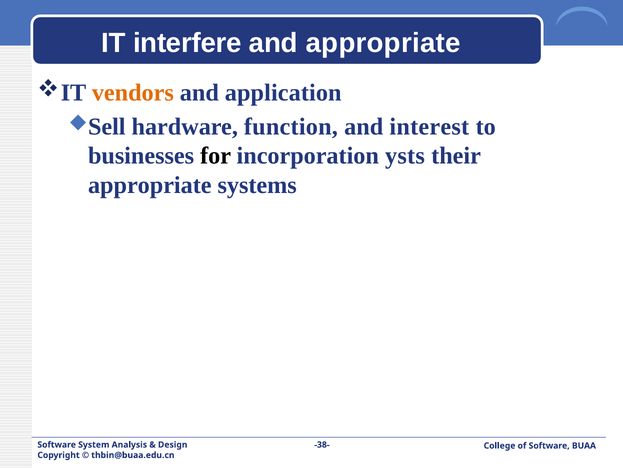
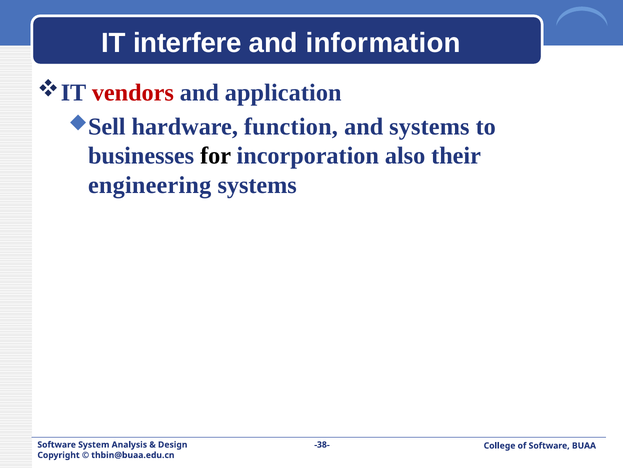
and appropriate: appropriate -> information
vendors colour: orange -> red
and interest: interest -> systems
ysts: ysts -> also
appropriate at (150, 185): appropriate -> engineering
